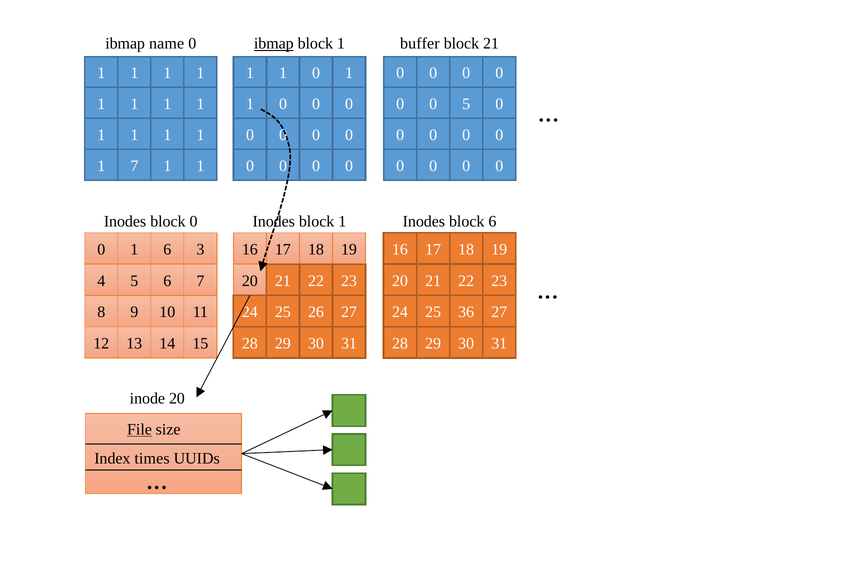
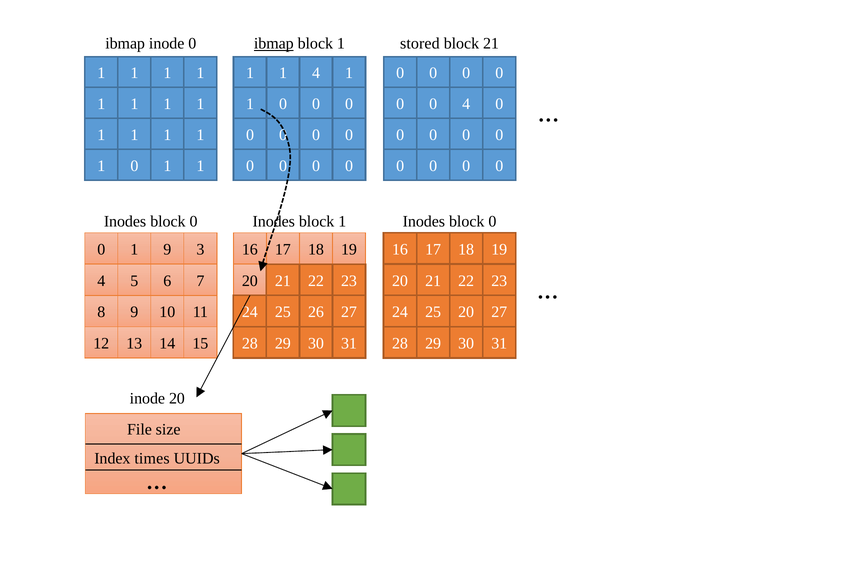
ibmap name: name -> inode
buffer: buffer -> stored
0 at (316, 73): 0 -> 4
0 5: 5 -> 4
7 at (134, 166): 7 -> 0
1 Inodes block 6: 6 -> 0
1 6: 6 -> 9
25 36: 36 -> 20
File underline: present -> none
